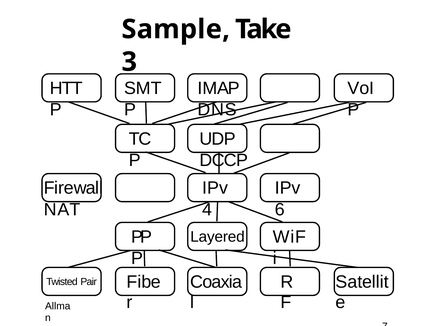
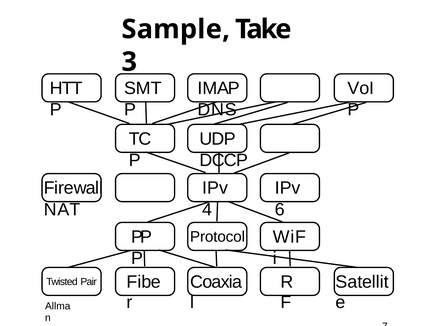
Layered: Layered -> Protocol
